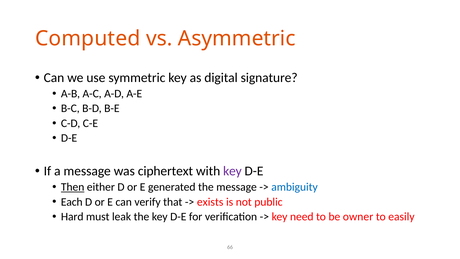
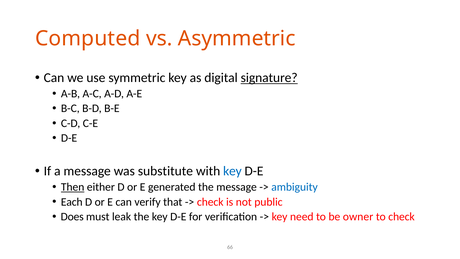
signature underline: none -> present
ciphertext: ciphertext -> substitute
key at (232, 171) colour: purple -> blue
exists at (210, 202): exists -> check
Hard: Hard -> Does
to easily: easily -> check
